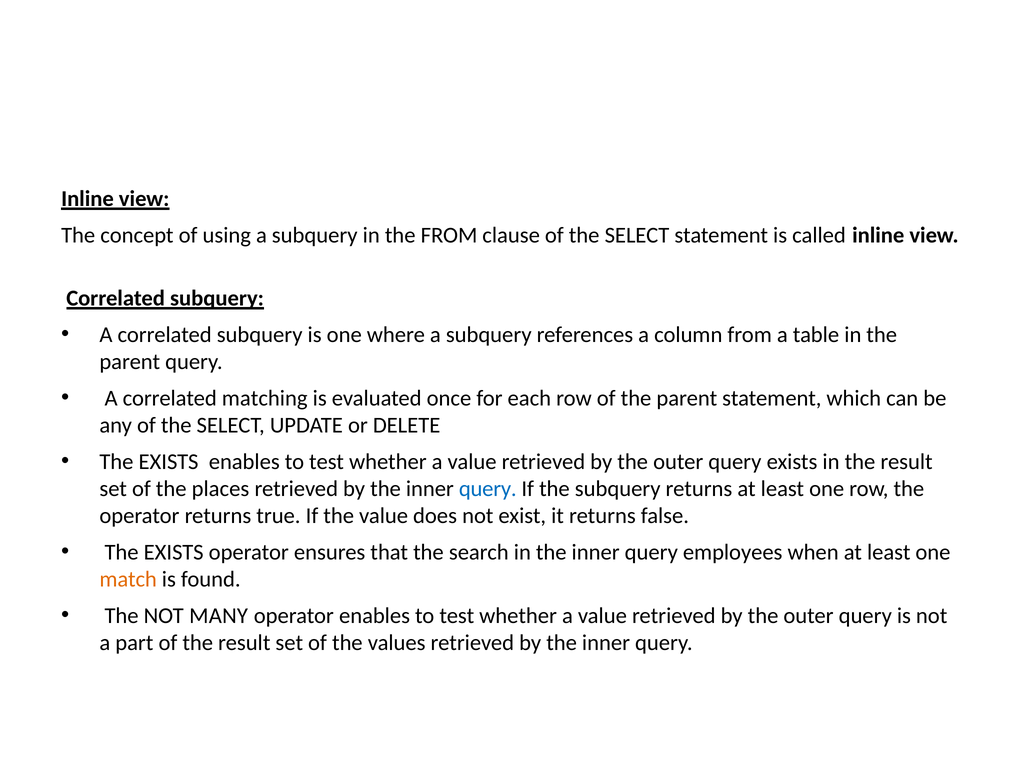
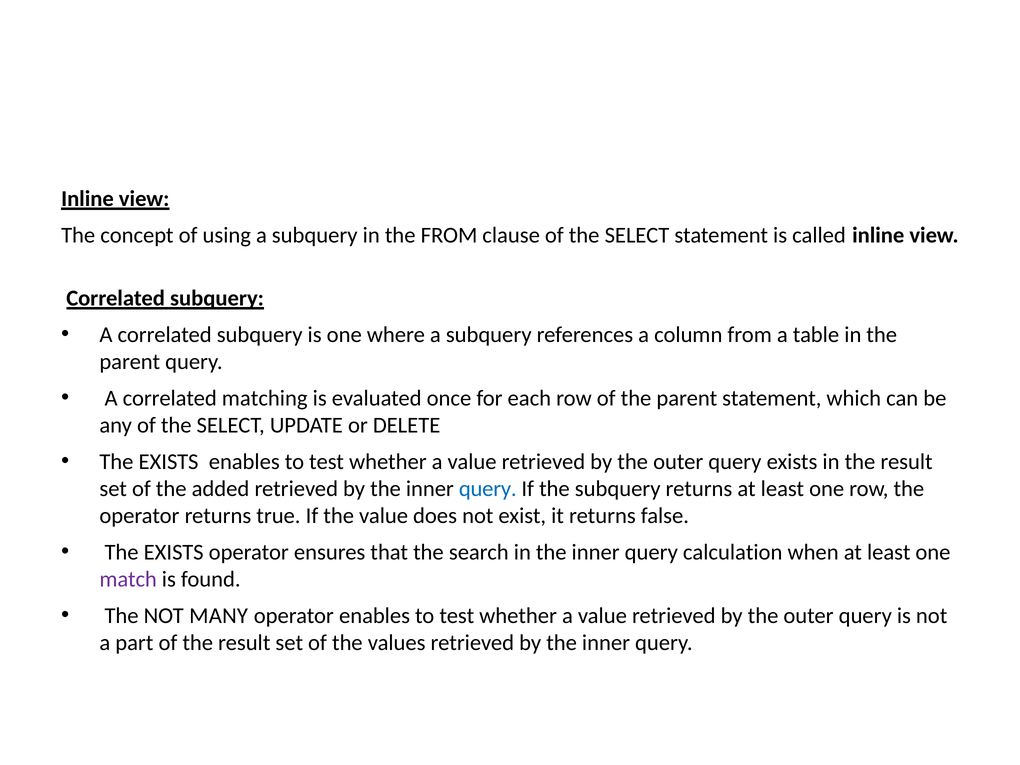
places: places -> added
employees: employees -> calculation
match colour: orange -> purple
